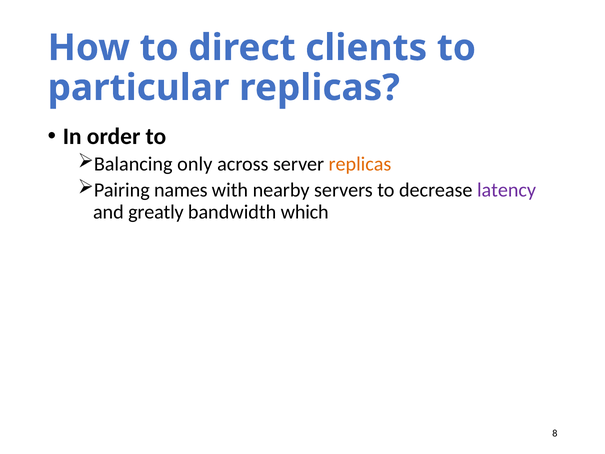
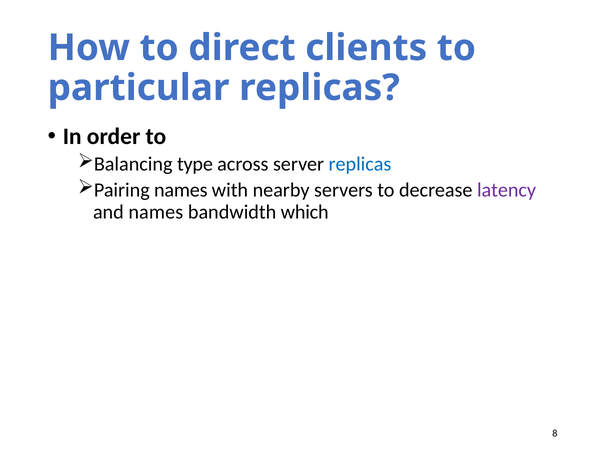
only: only -> type
replicas at (360, 164) colour: orange -> blue
and greatly: greatly -> names
